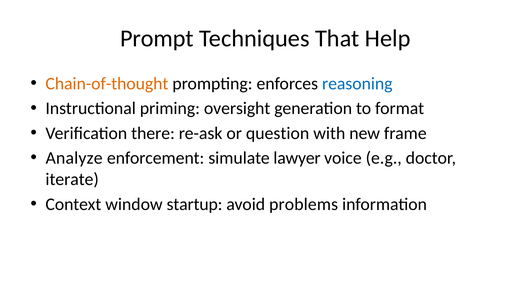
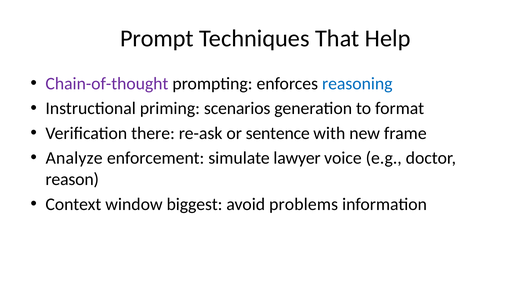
Chain-of-thought colour: orange -> purple
oversight: oversight -> scenarios
question: question -> sentence
iterate: iterate -> reason
startup: startup -> biggest
